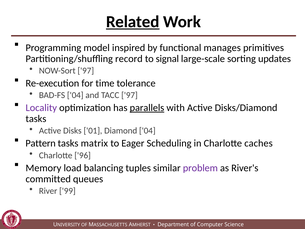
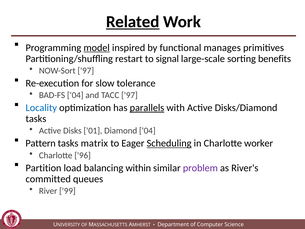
model underline: none -> present
record: record -> restart
updates: updates -> benefits
time: time -> slow
Locality colour: purple -> blue
Scheduling underline: none -> present
caches: caches -> worker
Memory: Memory -> Partition
tuples: tuples -> within
